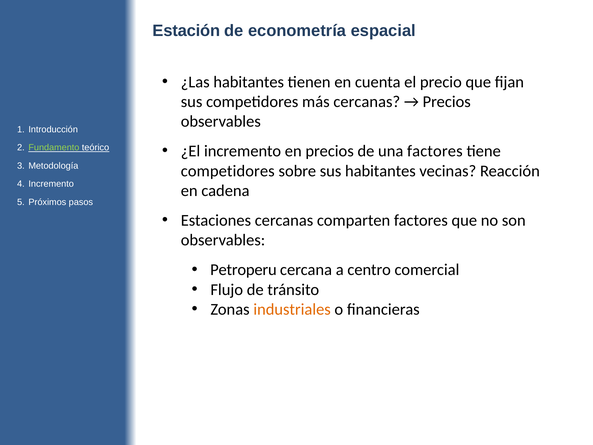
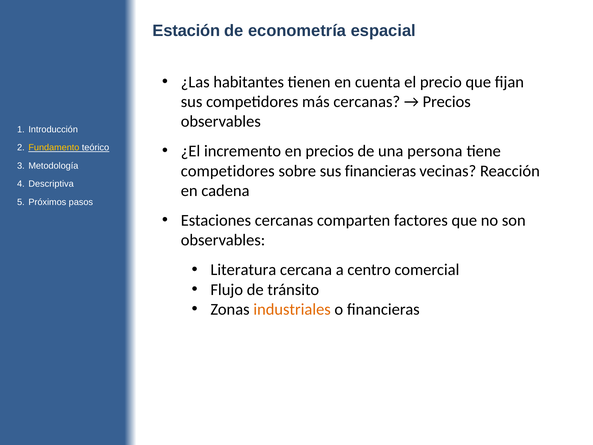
una factores: factores -> persona
Fundamento colour: light green -> yellow
sus habitantes: habitantes -> financieras
Incremento at (51, 184): Incremento -> Descriptiva
Petroperu: Petroperu -> Literatura
